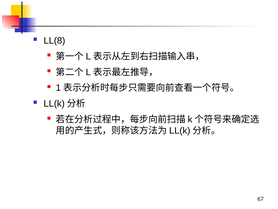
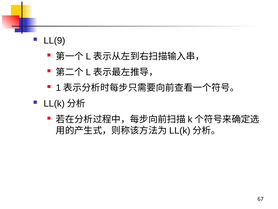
LL(8: LL(8 -> LL(9
